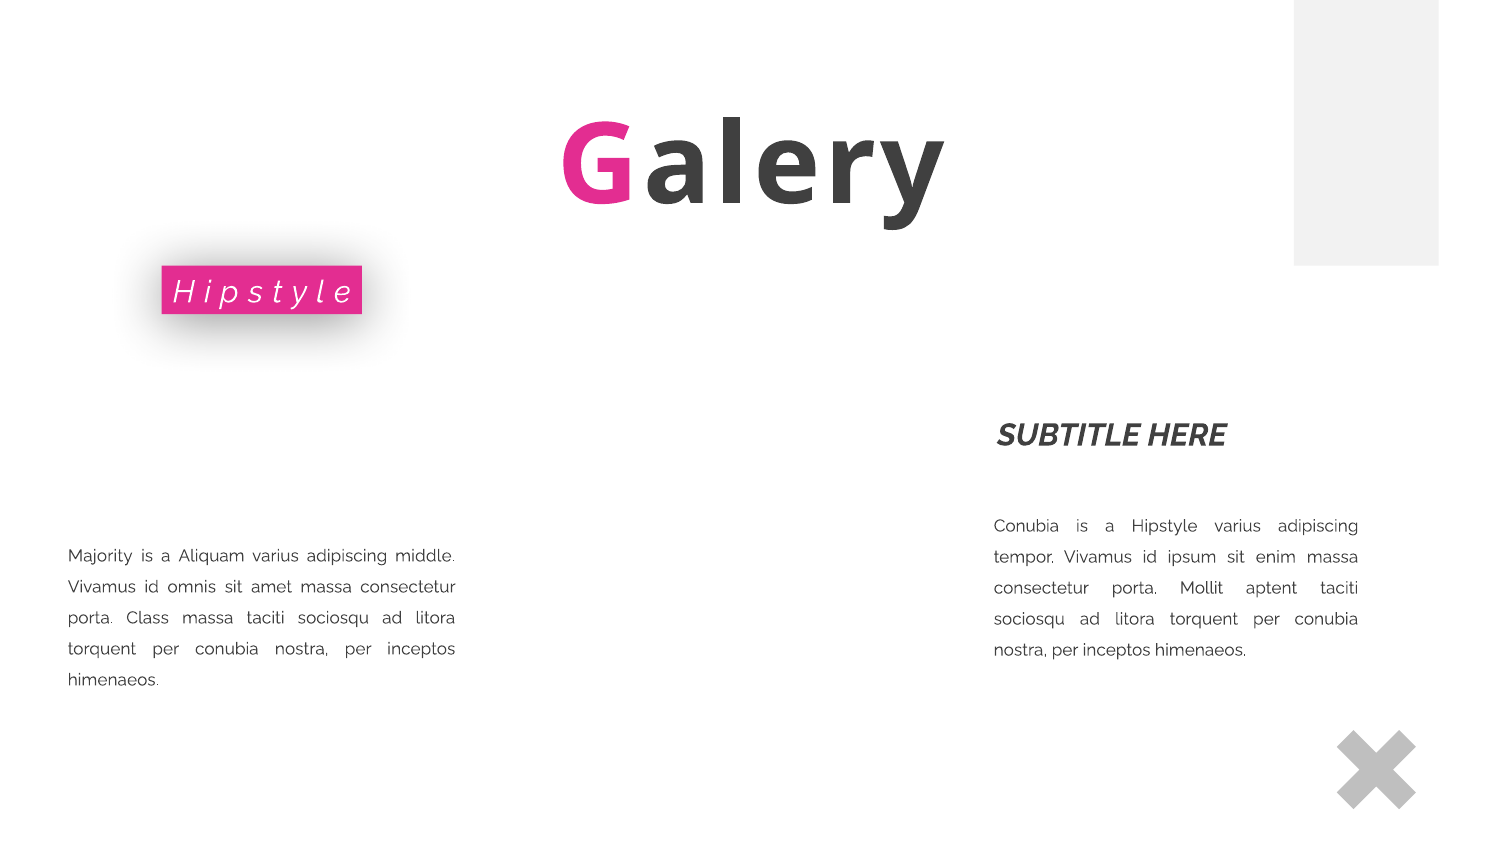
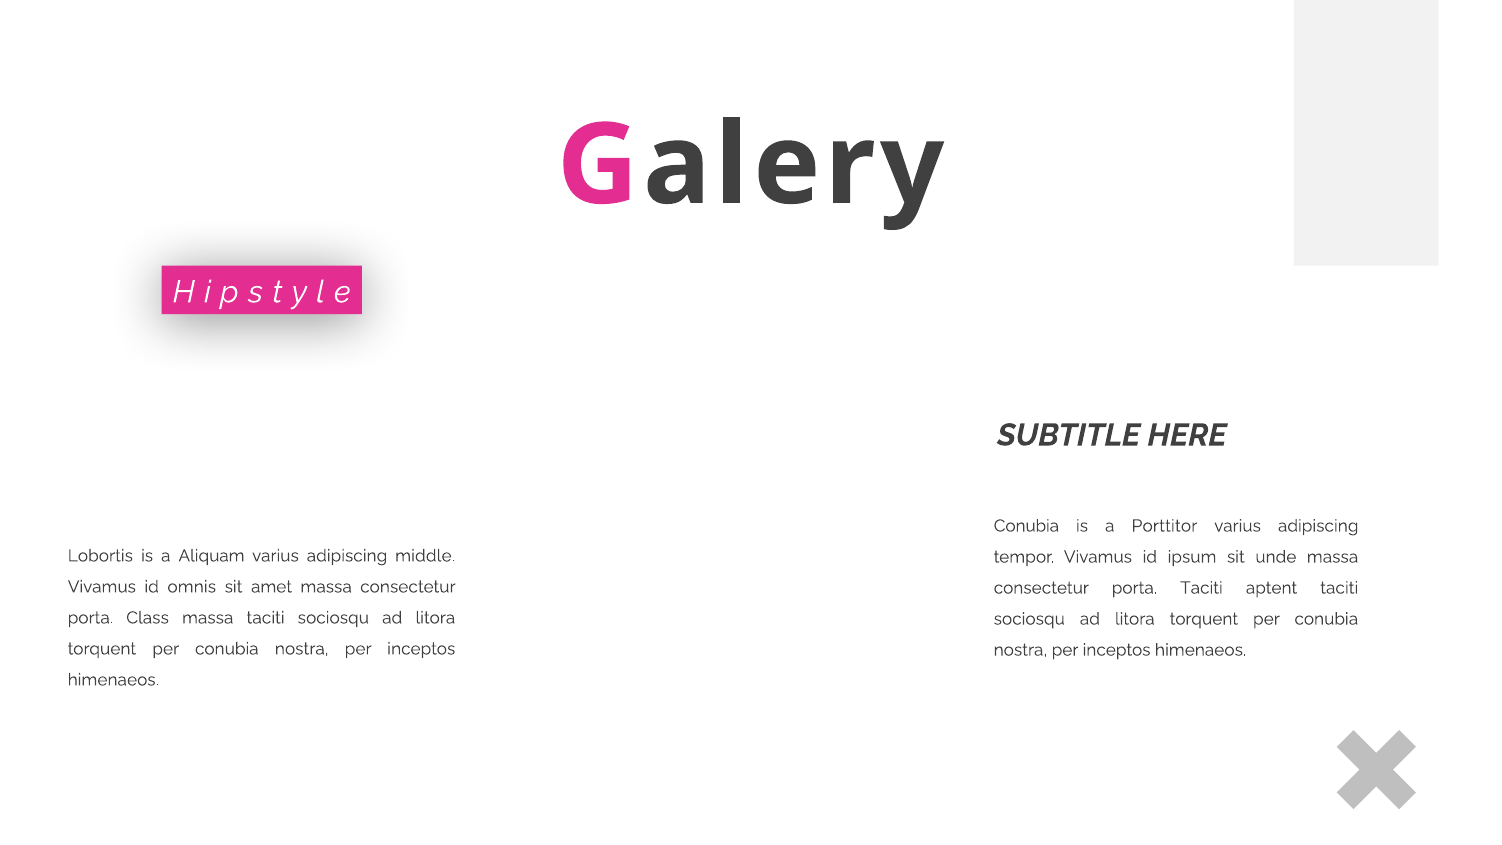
Hipstyle: Hipstyle -> Porttitor
Majority: Majority -> Lobortis
enim: enim -> unde
porta Mollit: Mollit -> Taciti
